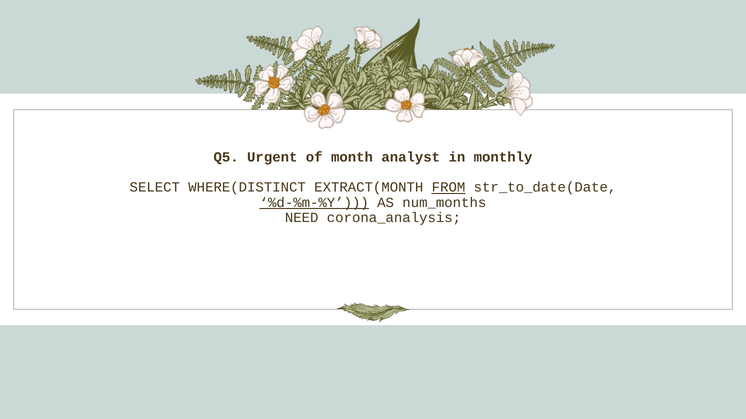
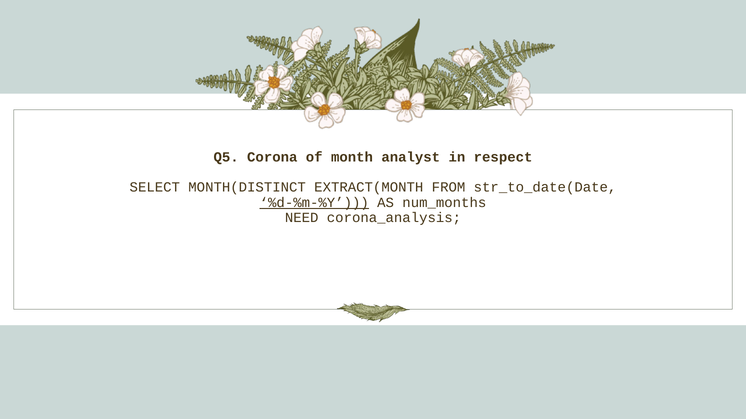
Urgent: Urgent -> Corona
monthly: monthly -> respect
WHERE(DISTINCT: WHERE(DISTINCT -> MONTH(DISTINCT
FROM underline: present -> none
